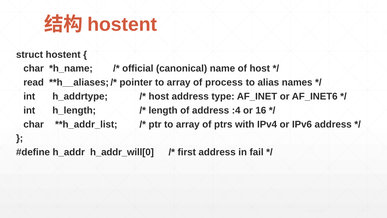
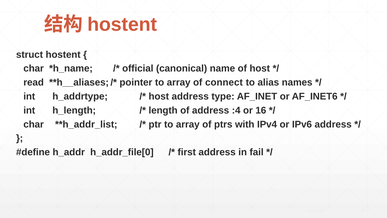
process: process -> connect
h_addr_will[0: h_addr_will[0 -> h_addr_file[0
